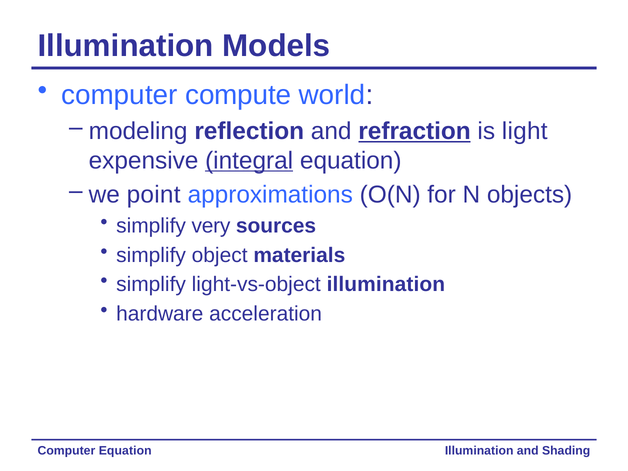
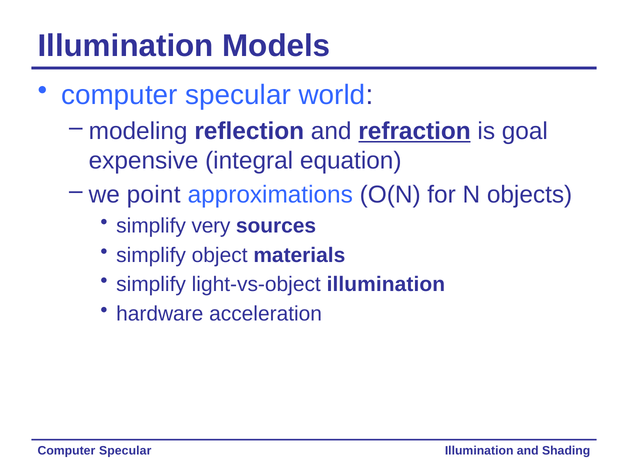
compute at (238, 95): compute -> specular
light: light -> goal
integral underline: present -> none
Equation at (125, 451): Equation -> Specular
